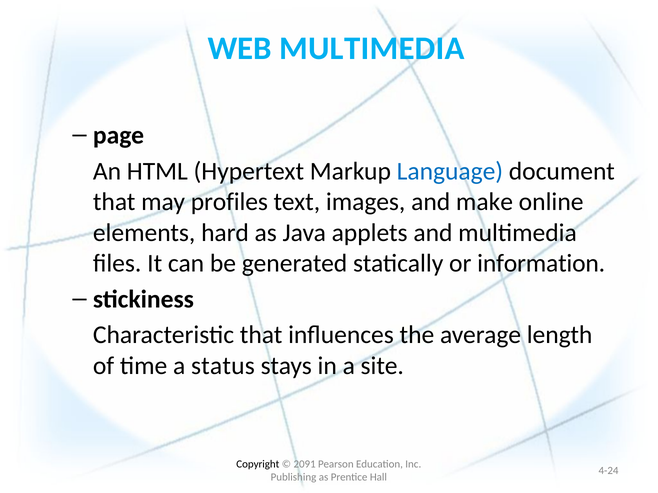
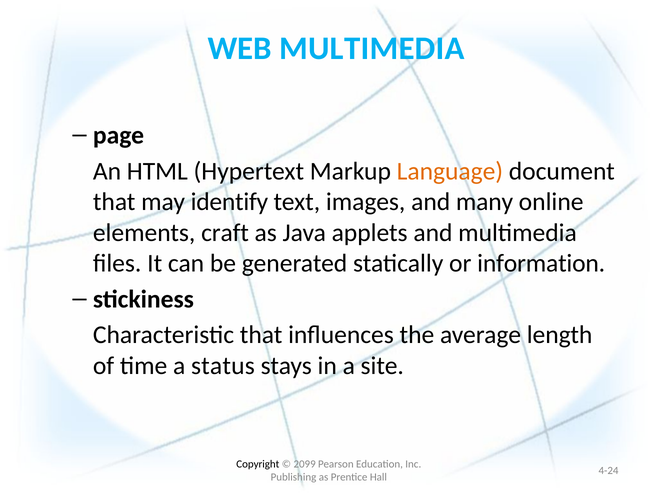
Language colour: blue -> orange
profiles: profiles -> identify
make: make -> many
hard: hard -> craft
2091: 2091 -> 2099
